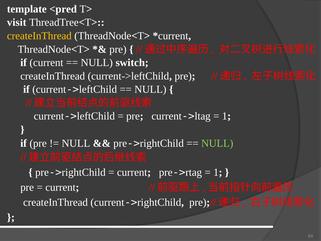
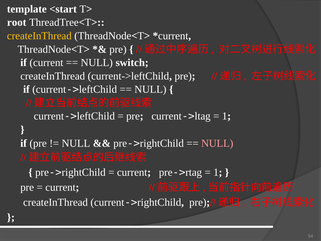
<pred: <pred -> <start
visit: visit -> root
NULL at (217, 143) colour: light green -> pink
